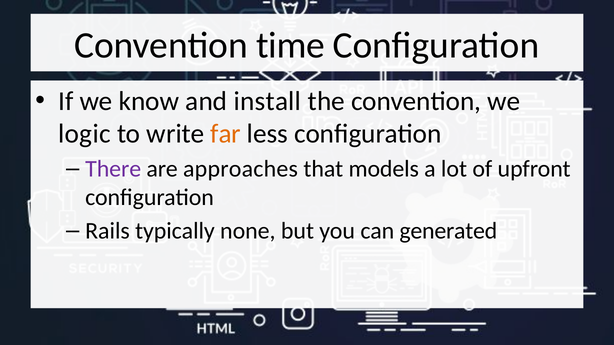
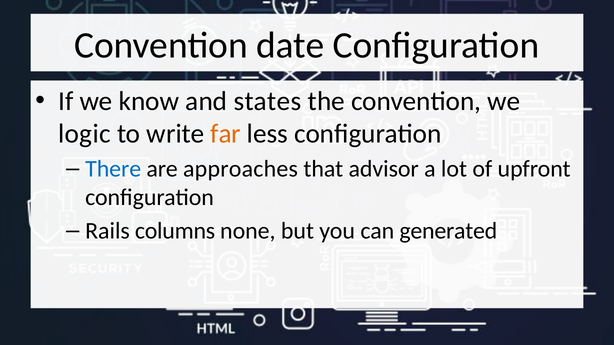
time: time -> date
install: install -> states
There colour: purple -> blue
models: models -> advisor
typically: typically -> columns
